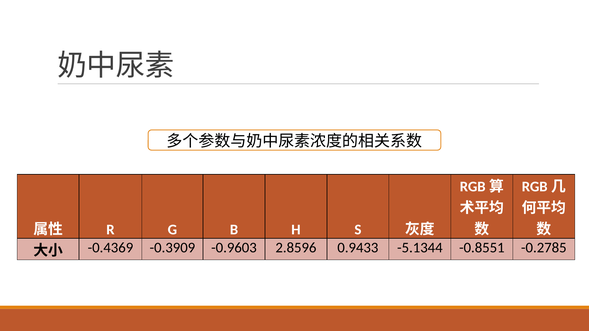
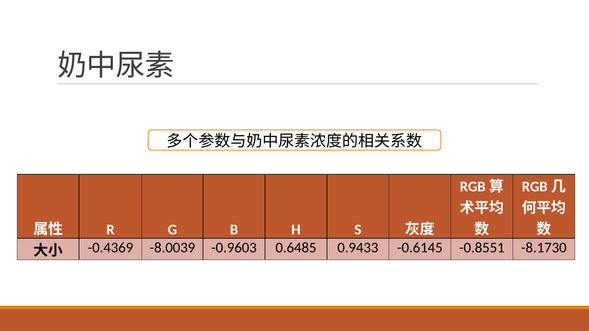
-0.3909: -0.3909 -> -8.0039
2.8596: 2.8596 -> 0.6485
-5.1344: -5.1344 -> -0.6145
-0.2785: -0.2785 -> -8.1730
